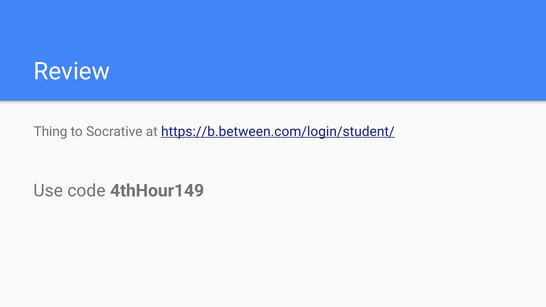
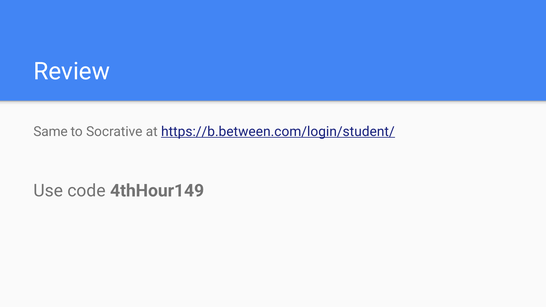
Thing: Thing -> Same
